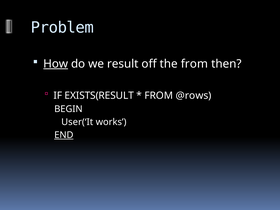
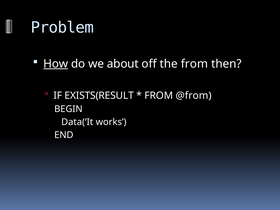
result: result -> about
@rows: @rows -> @from
User(‘It: User(‘It -> Data(‘It
END underline: present -> none
